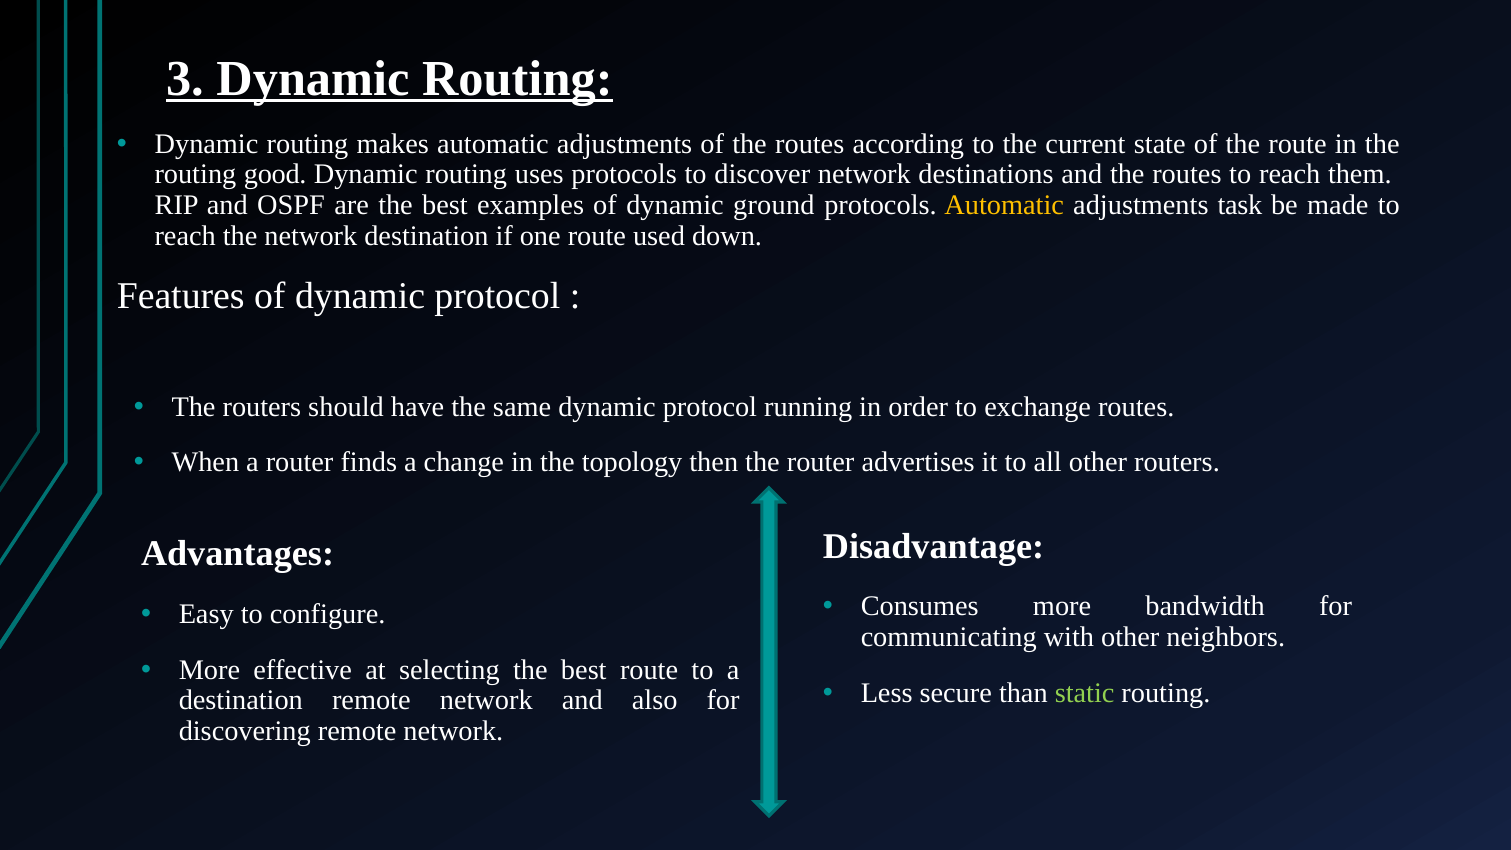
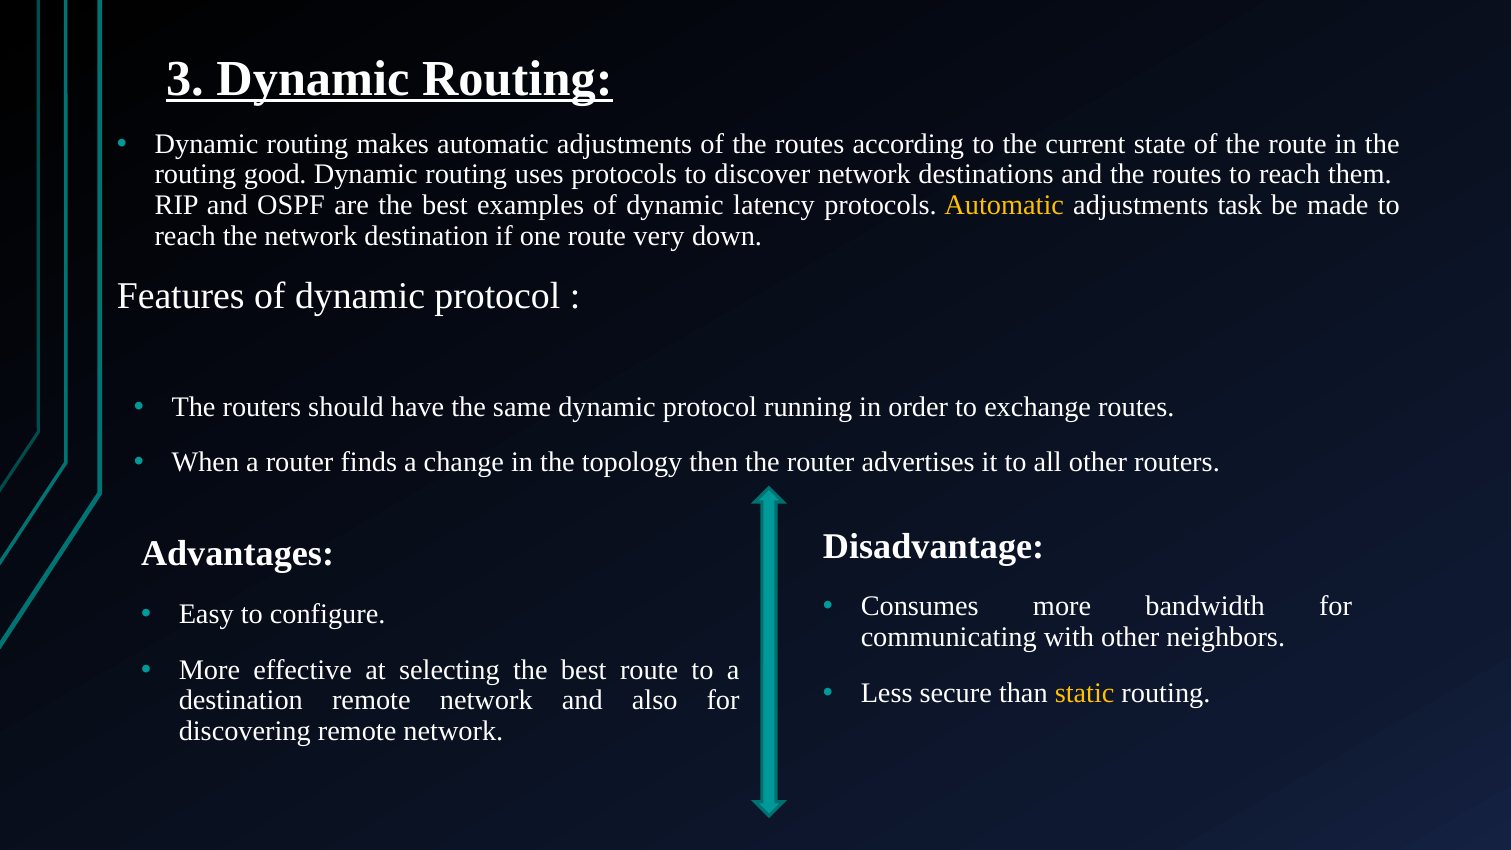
ground: ground -> latency
used: used -> very
static colour: light green -> yellow
